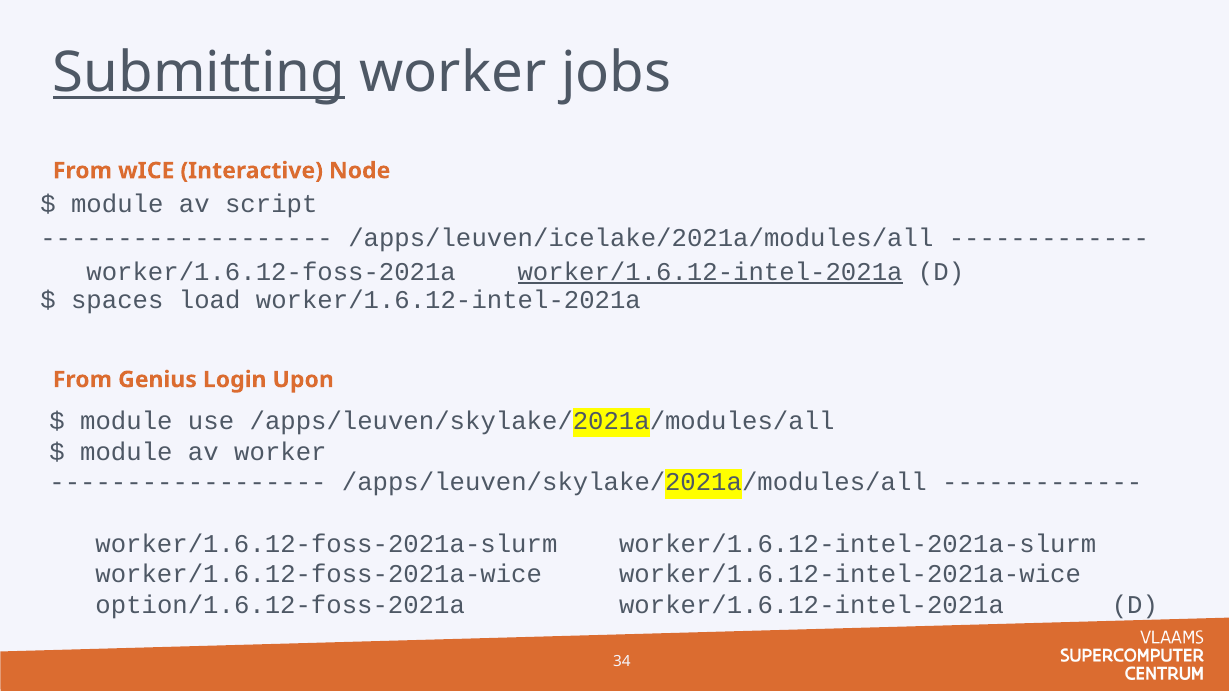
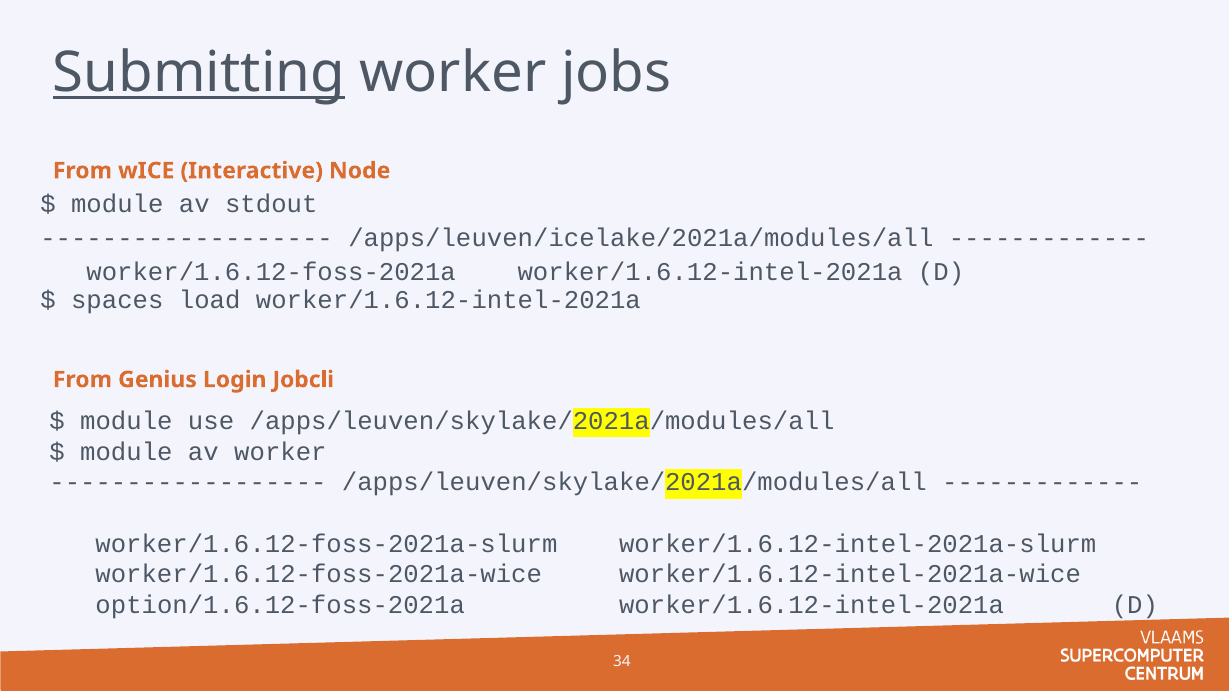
script: script -> stdout
worker/1.6.12-intel-2021a at (710, 272) underline: present -> none
Upon: Upon -> Jobcli
